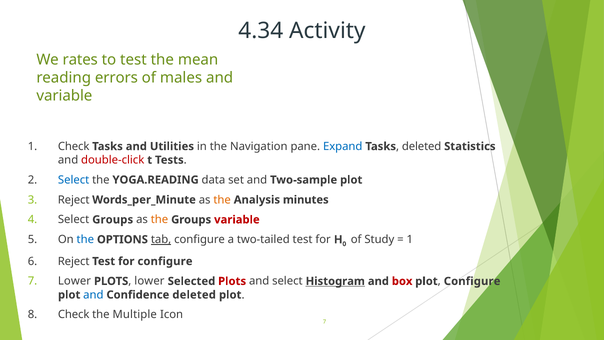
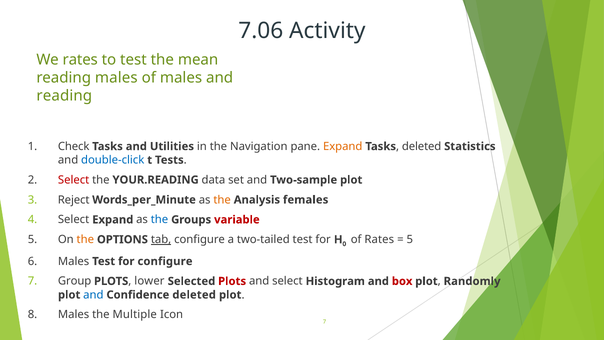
4.34: 4.34 -> 7.06
reading errors: errors -> males
variable at (64, 96): variable -> reading
Expand at (343, 146) colour: blue -> orange
double-click colour: red -> blue
Select at (74, 180) colour: blue -> red
YOGA.READING: YOGA.READING -> YOUR.READING
minutes: minutes -> females
Select Groups: Groups -> Expand
the at (159, 220) colour: orange -> blue
the at (85, 239) colour: blue -> orange
of Study: Study -> Rates
1 at (410, 239): 1 -> 5
Reject at (74, 261): Reject -> Males
7 Lower: Lower -> Group
Histogram underline: present -> none
plot Configure: Configure -> Randomly
Check at (74, 314): Check -> Males
